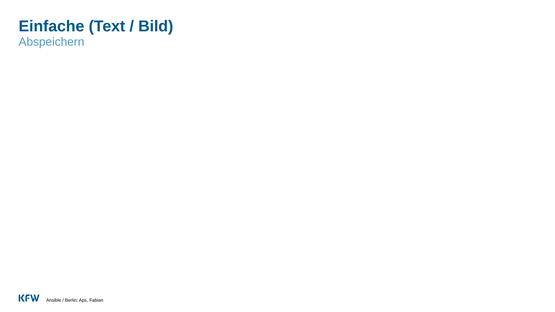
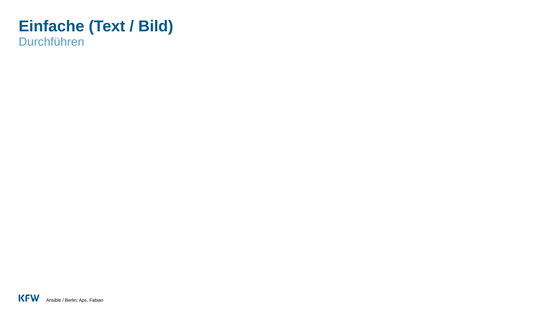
Abspeichern: Abspeichern -> Durchführen
